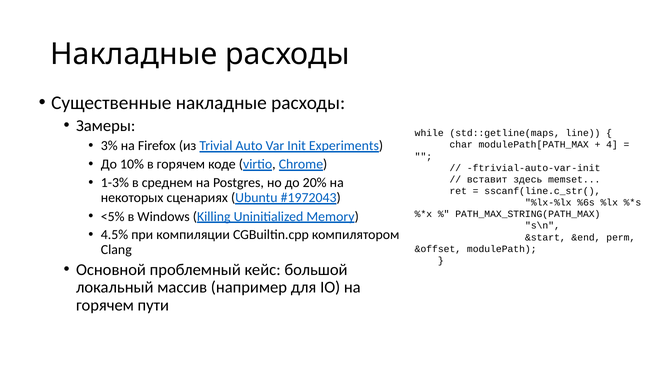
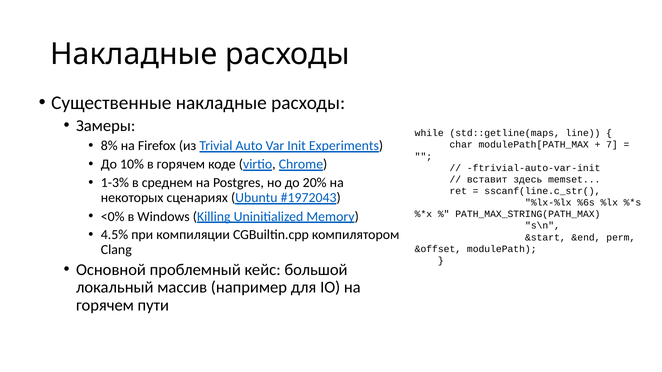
3%: 3% -> 8%
4: 4 -> 7
<5%: <5% -> <0%
